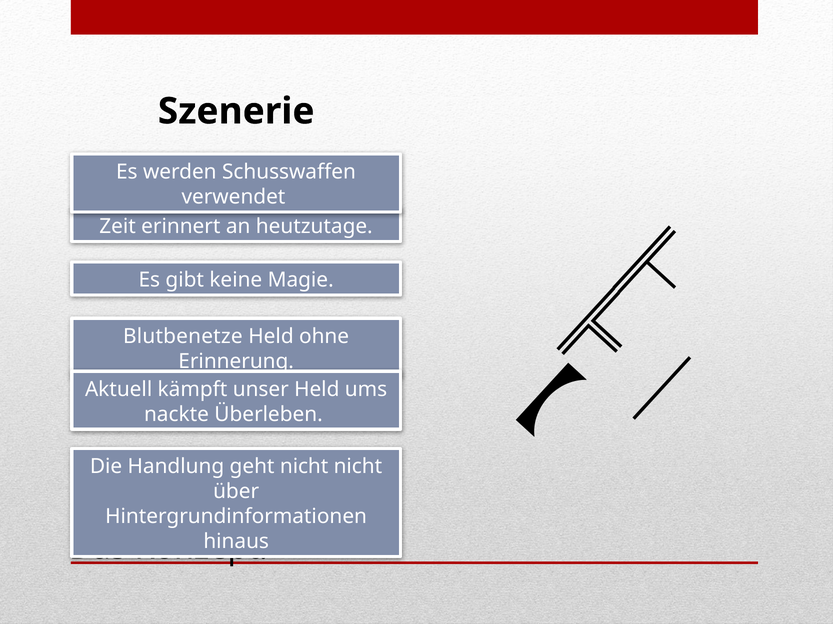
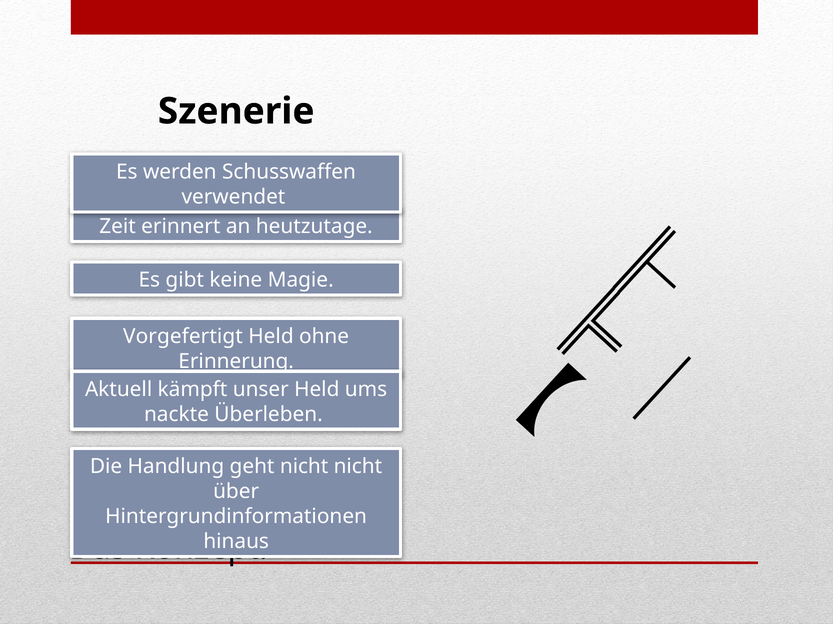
Blutbenetze: Blutbenetze -> Vorgefertigt
